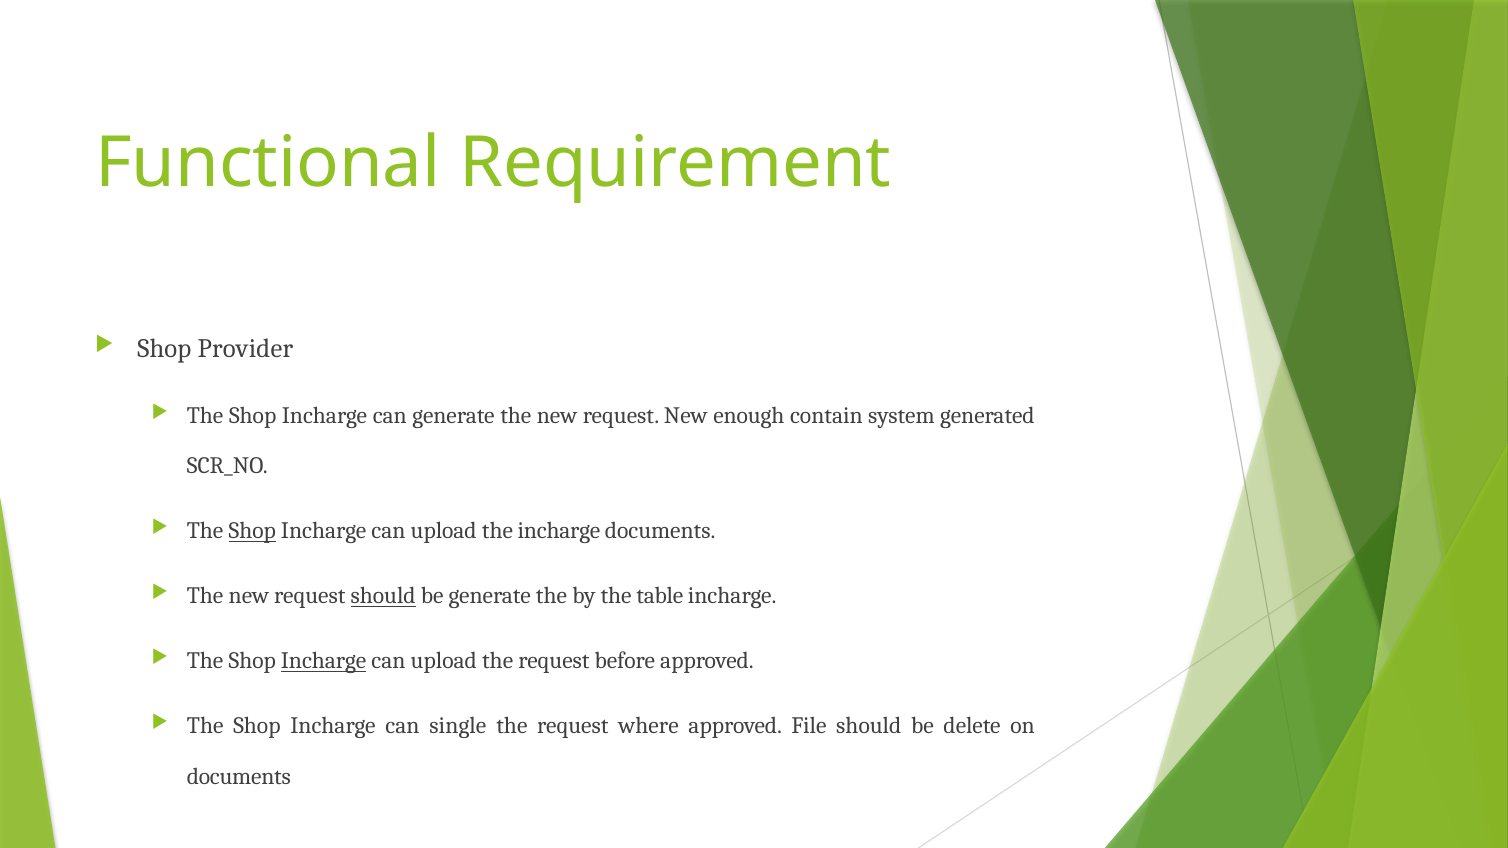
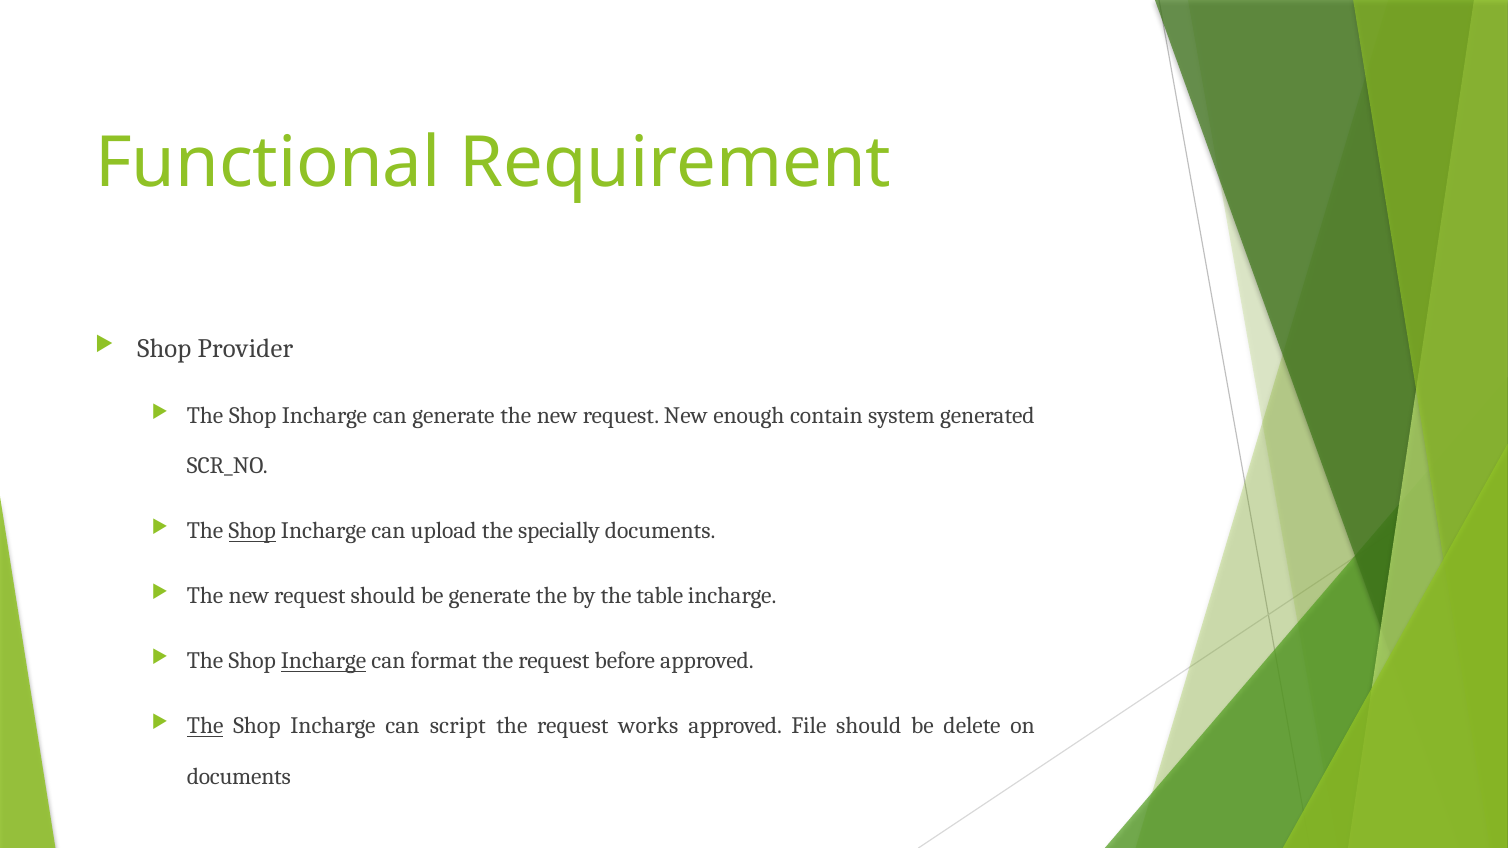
the incharge: incharge -> specially
should at (383, 596) underline: present -> none
upload at (444, 661): upload -> format
The at (205, 726) underline: none -> present
single: single -> script
where: where -> works
